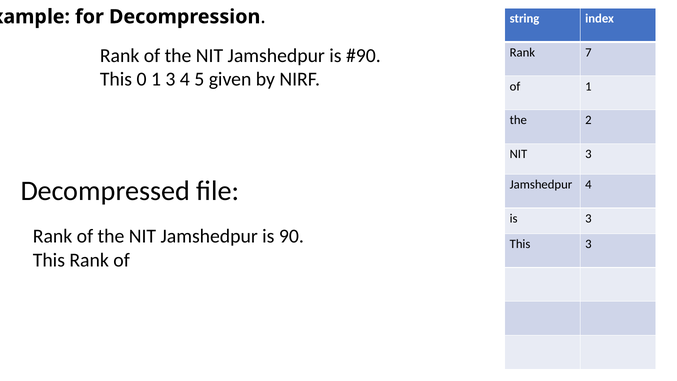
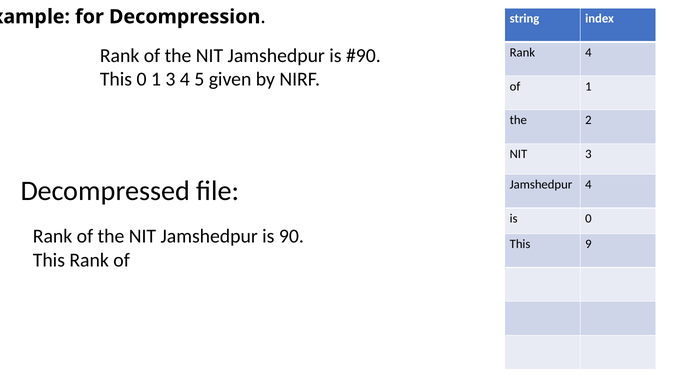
Rank 7: 7 -> 4
is 3: 3 -> 0
This 3: 3 -> 9
